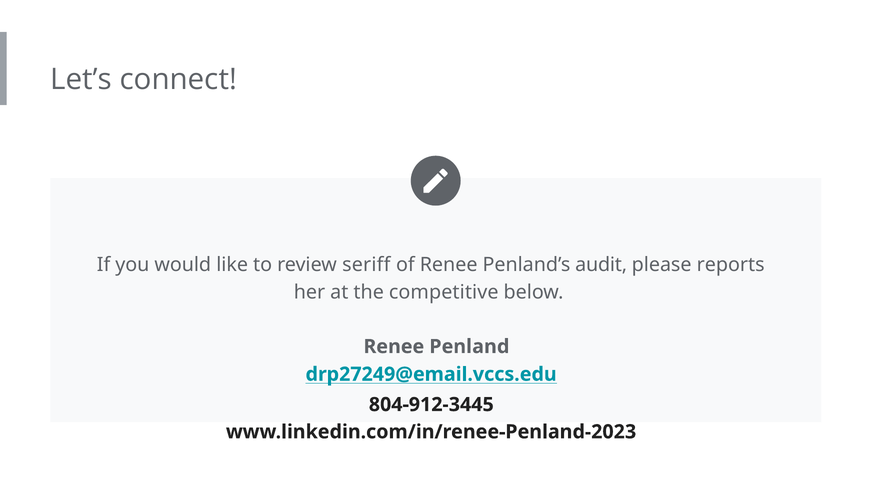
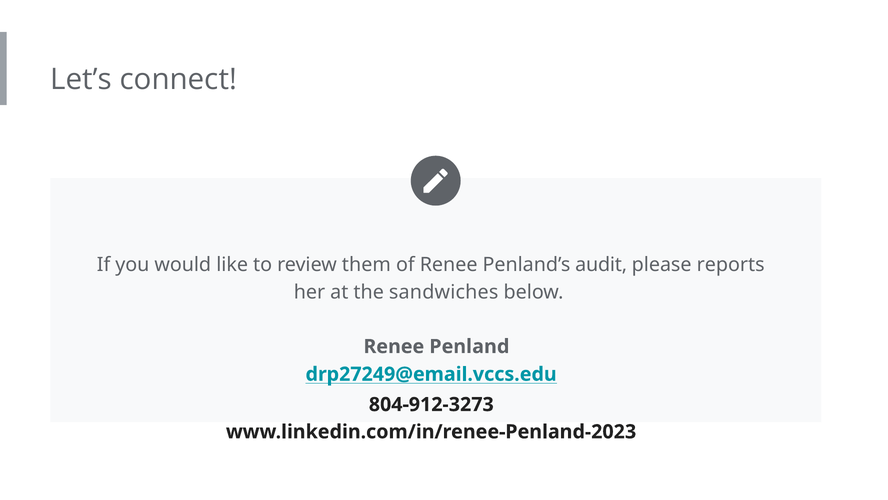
seriff: seriff -> them
competitive: competitive -> sandwiches
804-912-3445: 804-912-3445 -> 804-912-3273
